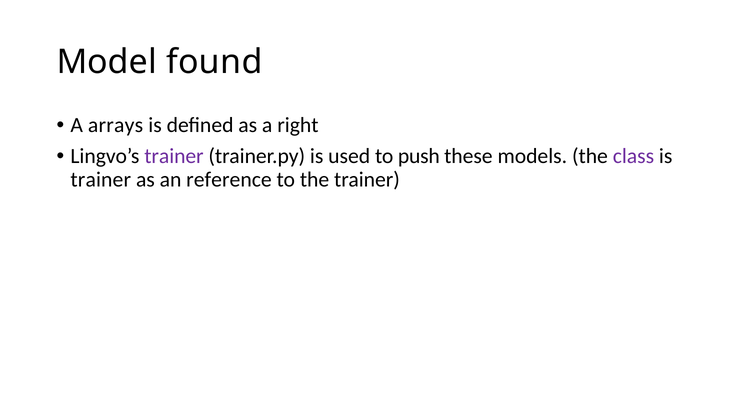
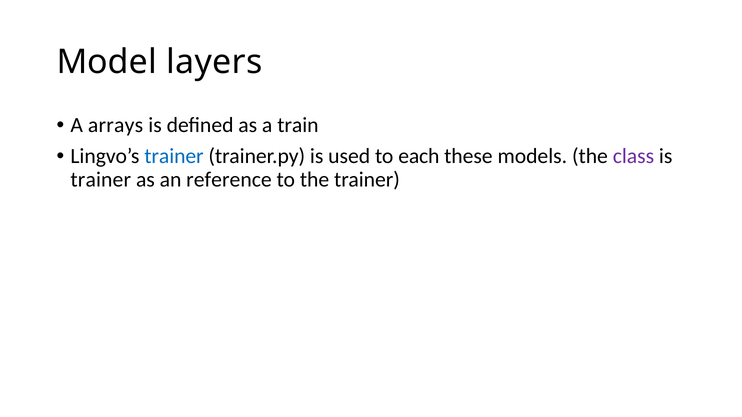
found: found -> layers
right: right -> train
trainer at (174, 156) colour: purple -> blue
push: push -> each
